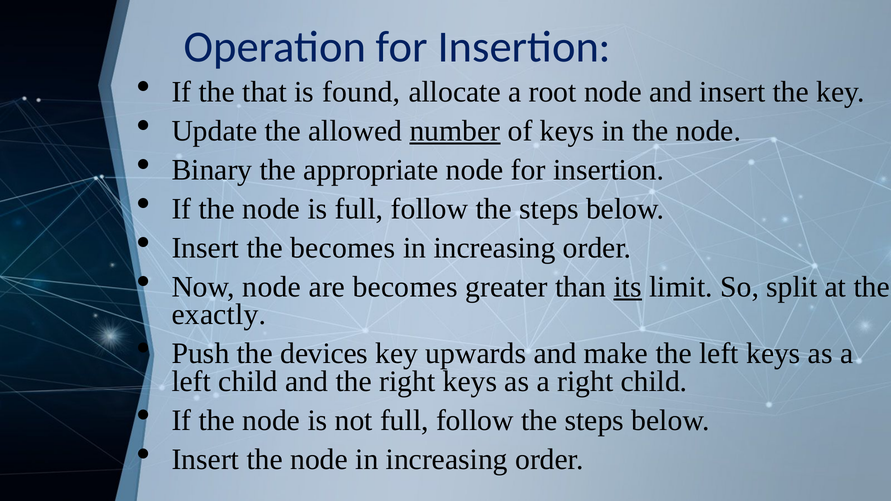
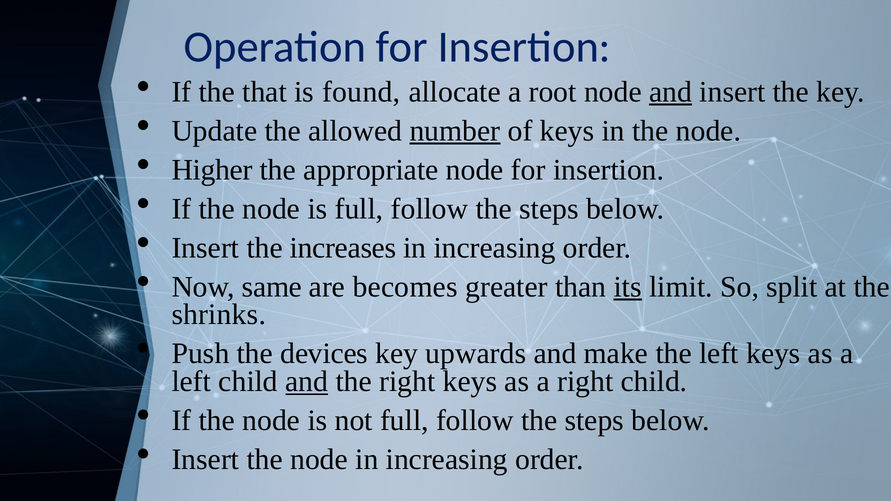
and at (671, 92) underline: none -> present
Binary: Binary -> Higher
the becomes: becomes -> increases
Now node: node -> same
exactly: exactly -> shrinks
and at (307, 382) underline: none -> present
